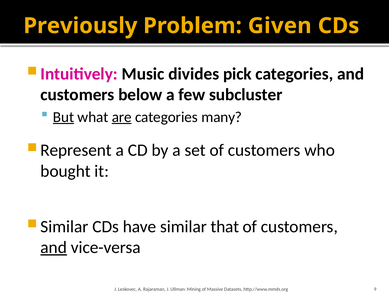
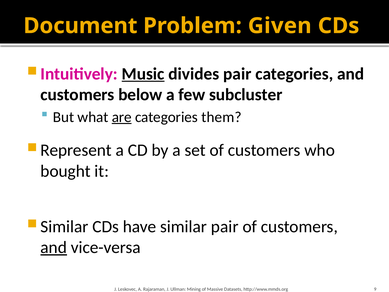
Previously: Previously -> Document
Music underline: none -> present
divides pick: pick -> pair
But underline: present -> none
many: many -> them
similar that: that -> pair
